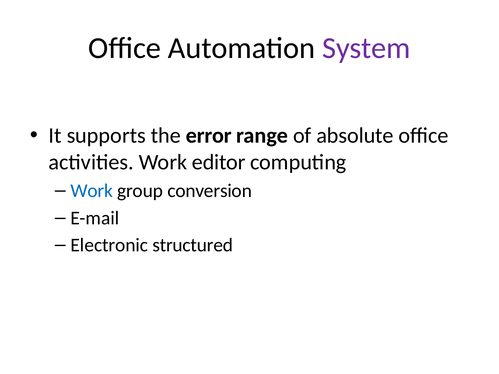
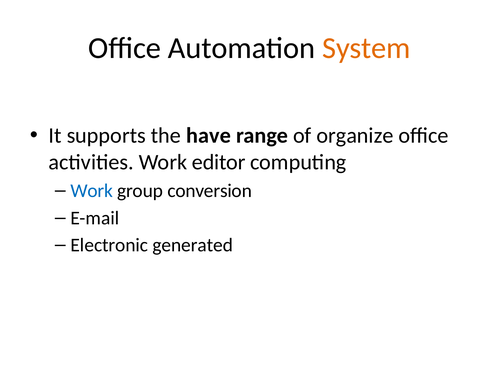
System colour: purple -> orange
error: error -> have
absolute: absolute -> organize
structured: structured -> generated
